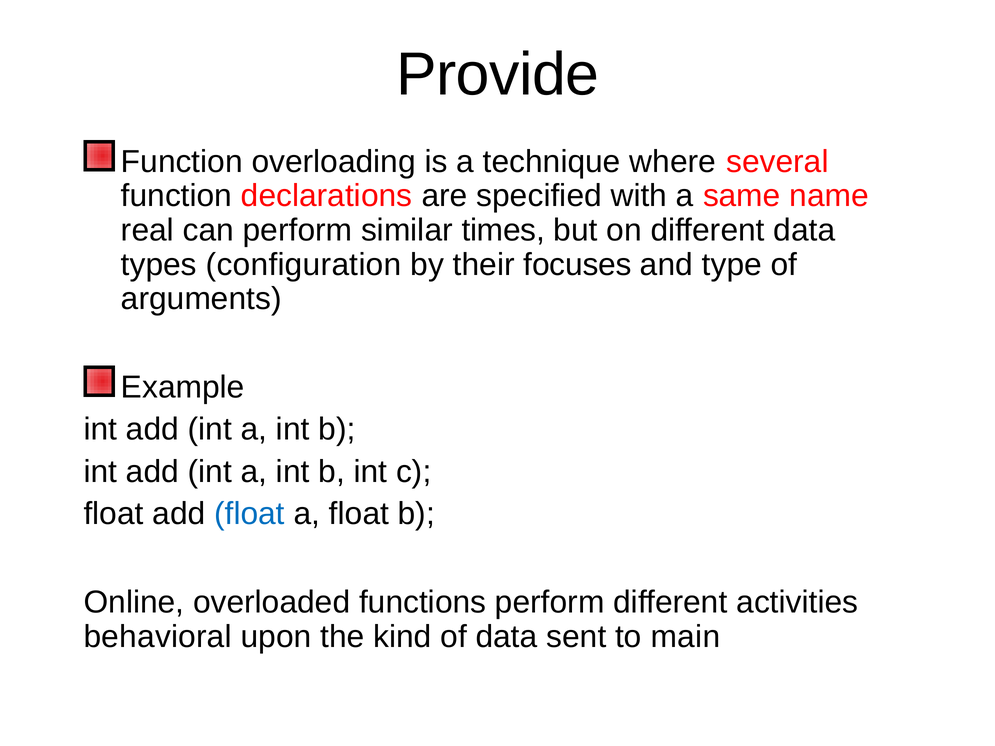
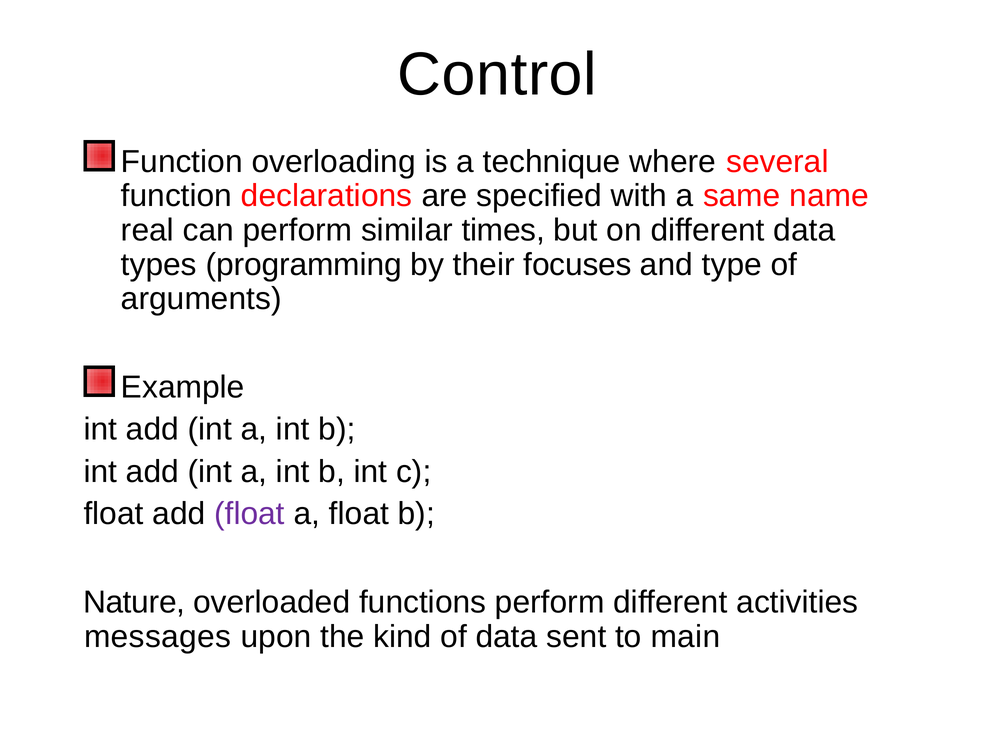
Provide: Provide -> Control
configuration: configuration -> programming
float at (249, 514) colour: blue -> purple
Online: Online -> Nature
behavioral: behavioral -> messages
